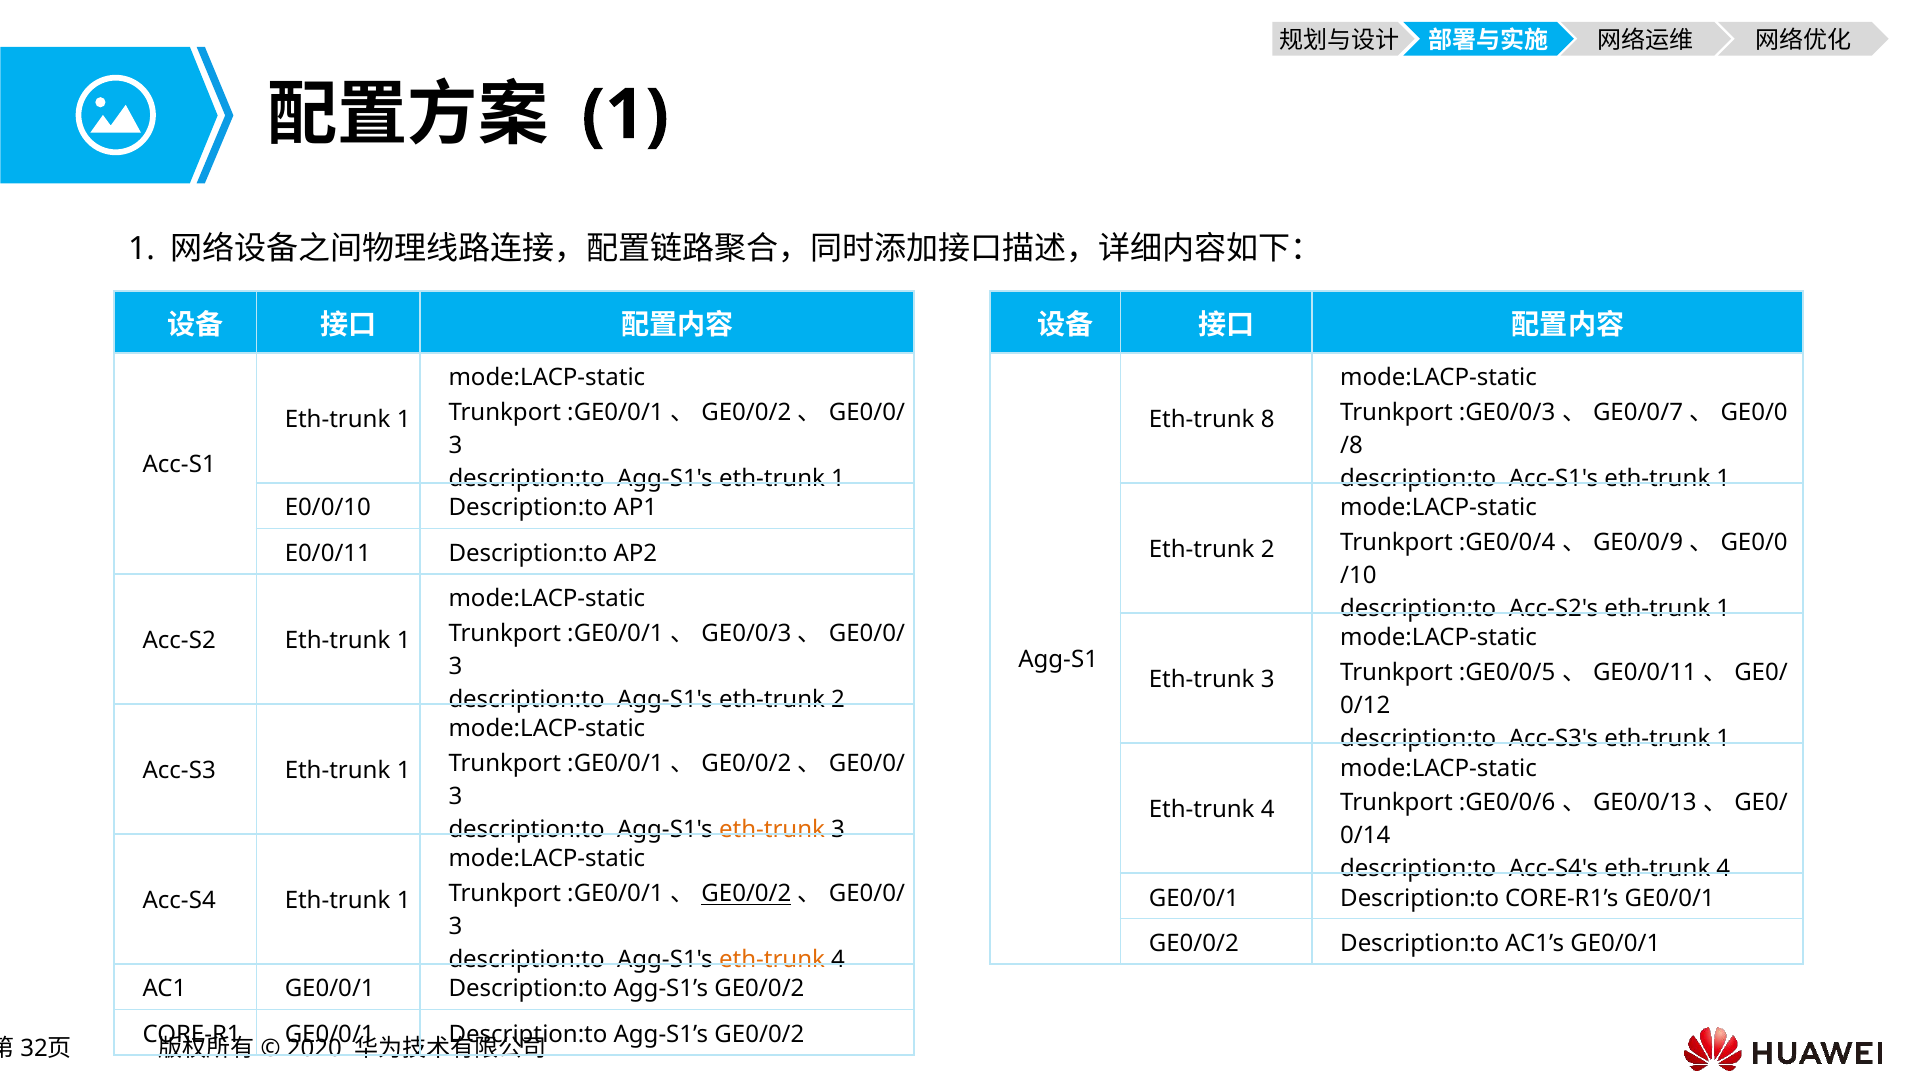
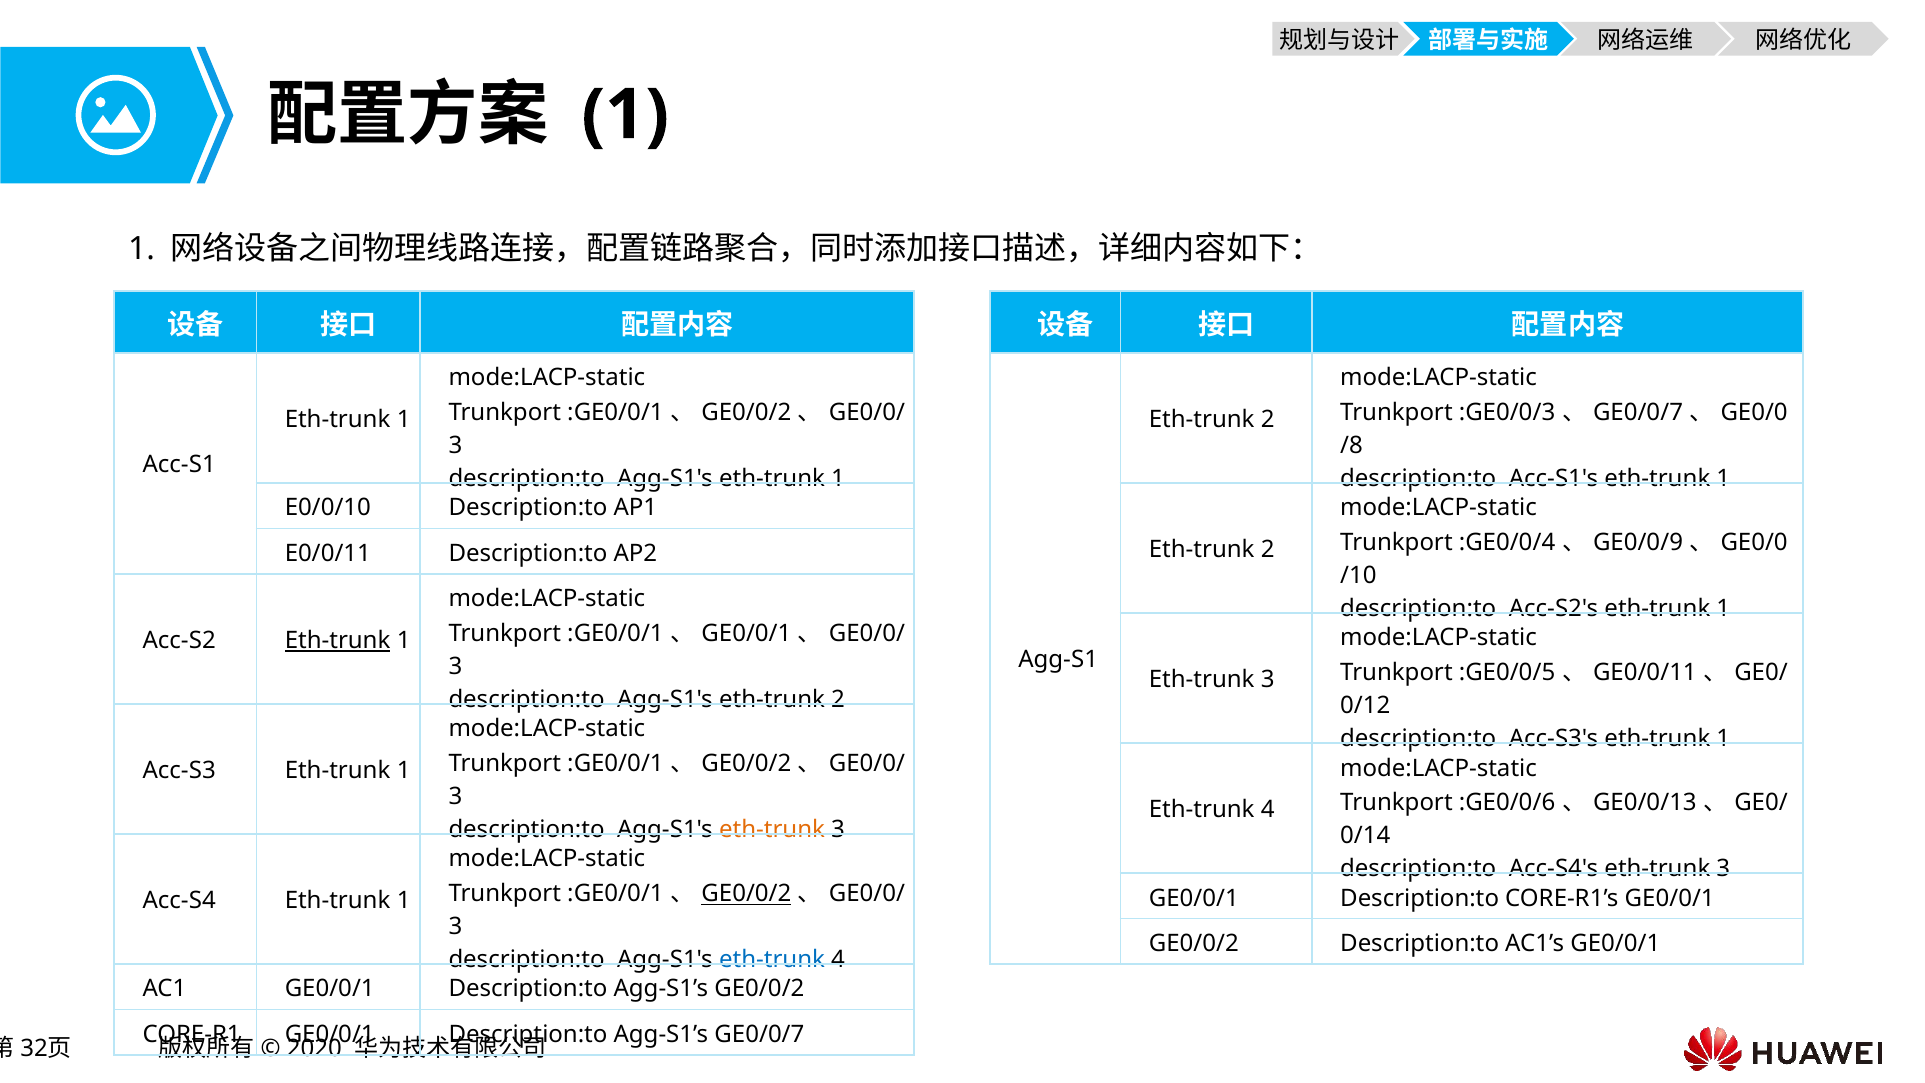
8 at (1268, 419): 8 -> 2
GE0/0/3 at (746, 634): GE0/0/3 -> GE0/0/1
Eth-trunk at (338, 640) underline: none -> present
Acc-S4's eth-trunk 4: 4 -> 3
eth-trunk at (772, 959) colour: orange -> blue
GE0/0/2 at (759, 1034): GE0/0/2 -> GE0/0/7
